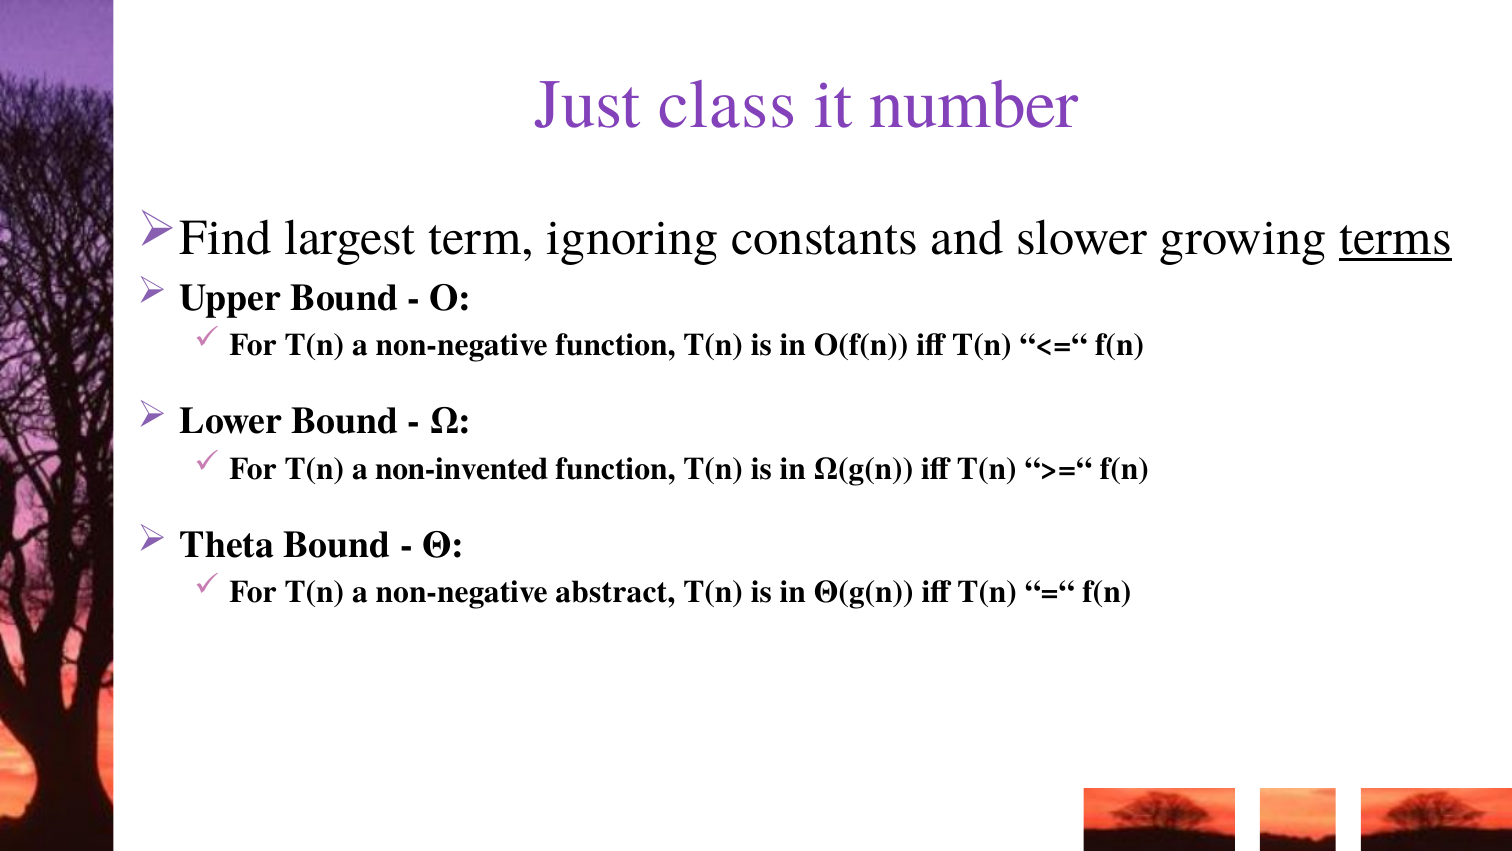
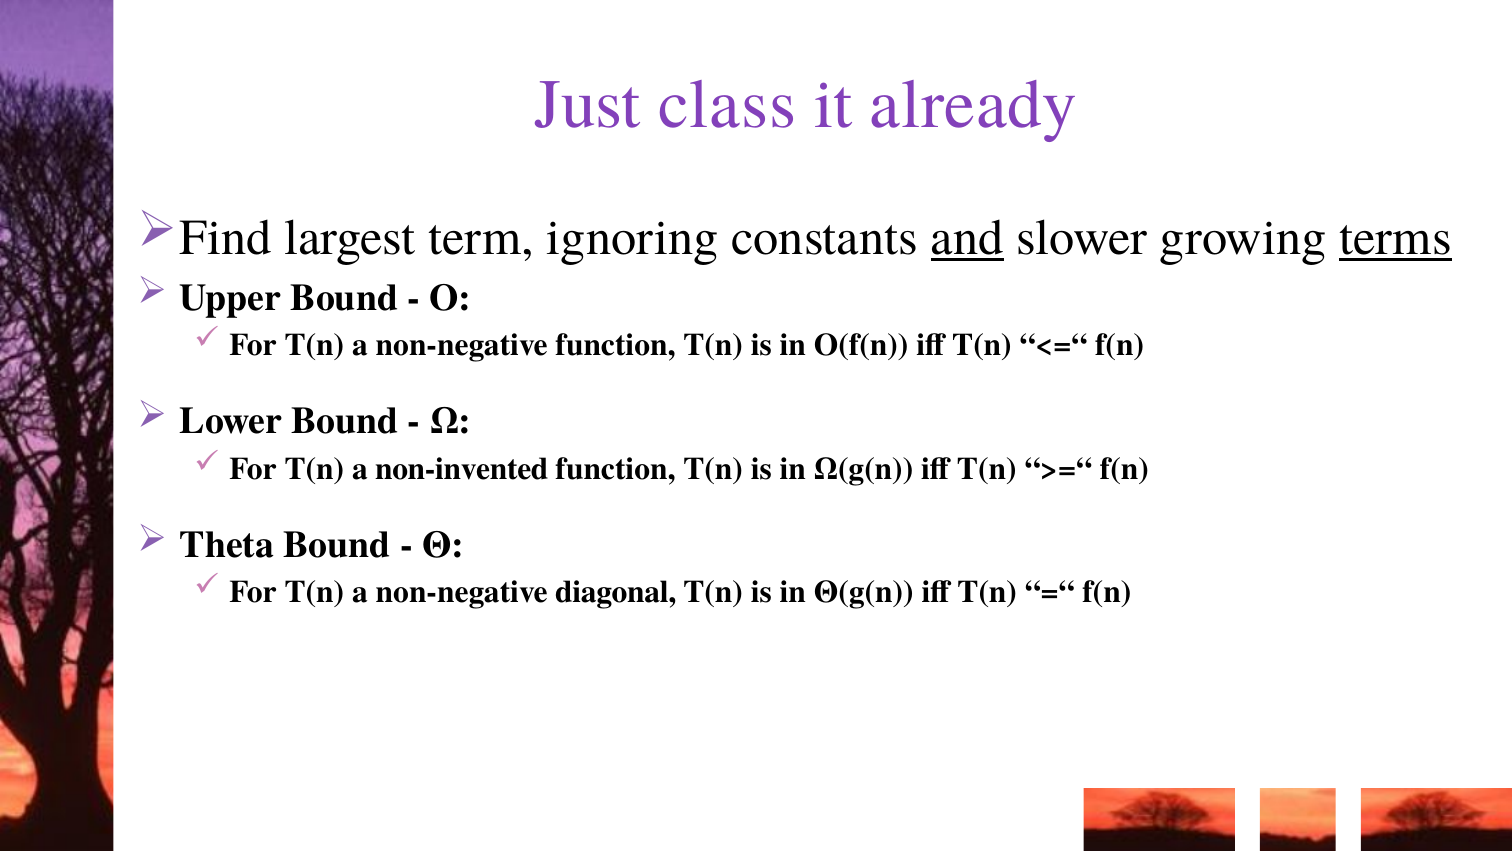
number: number -> already
and underline: none -> present
abstract: abstract -> diagonal
